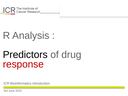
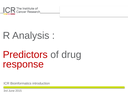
Predictors colour: black -> red
